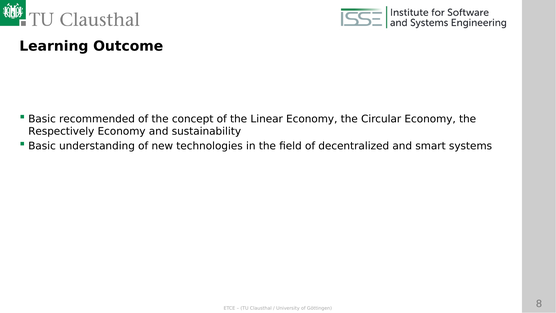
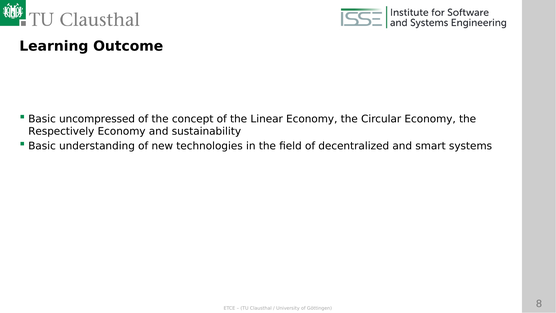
recommended: recommended -> uncompressed
